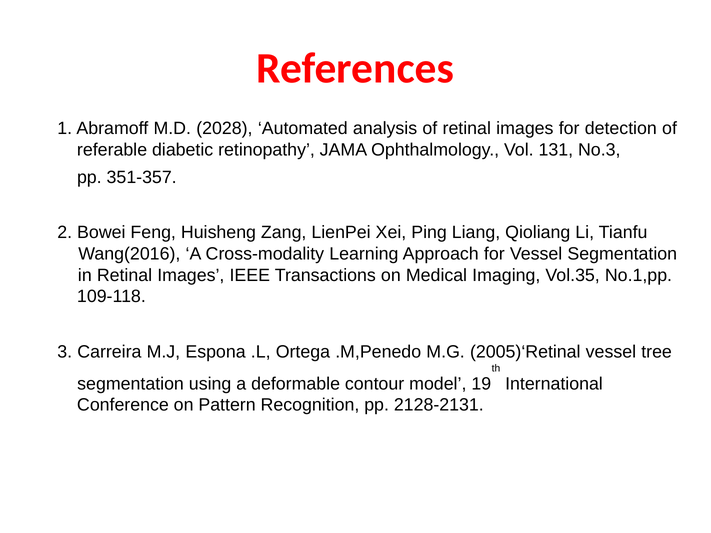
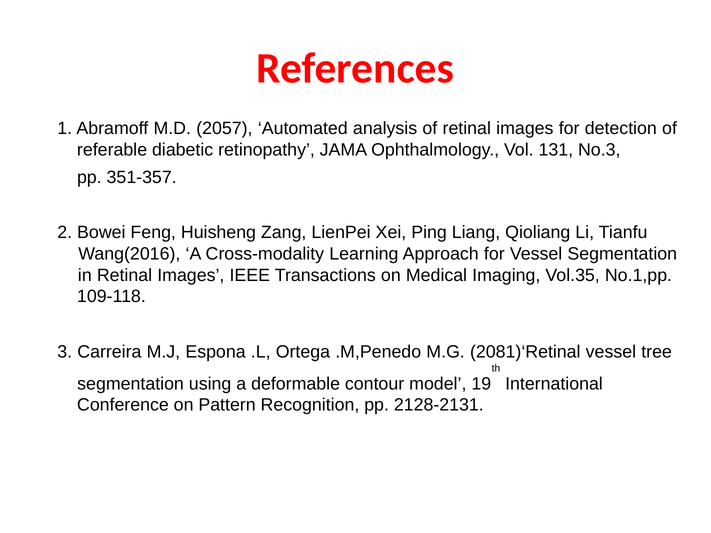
2028: 2028 -> 2057
2005)‘Retinal: 2005)‘Retinal -> 2081)‘Retinal
